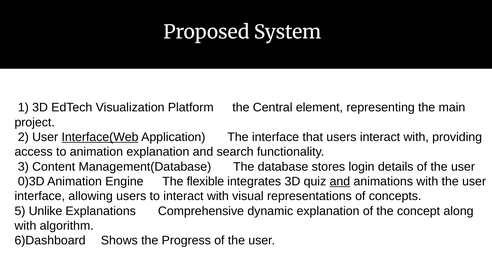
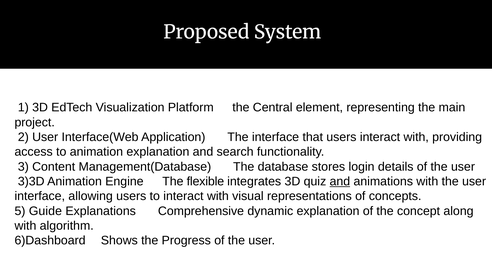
Interface(Web underline: present -> none
0)3D: 0)3D -> 3)3D
Unlike: Unlike -> Guide
